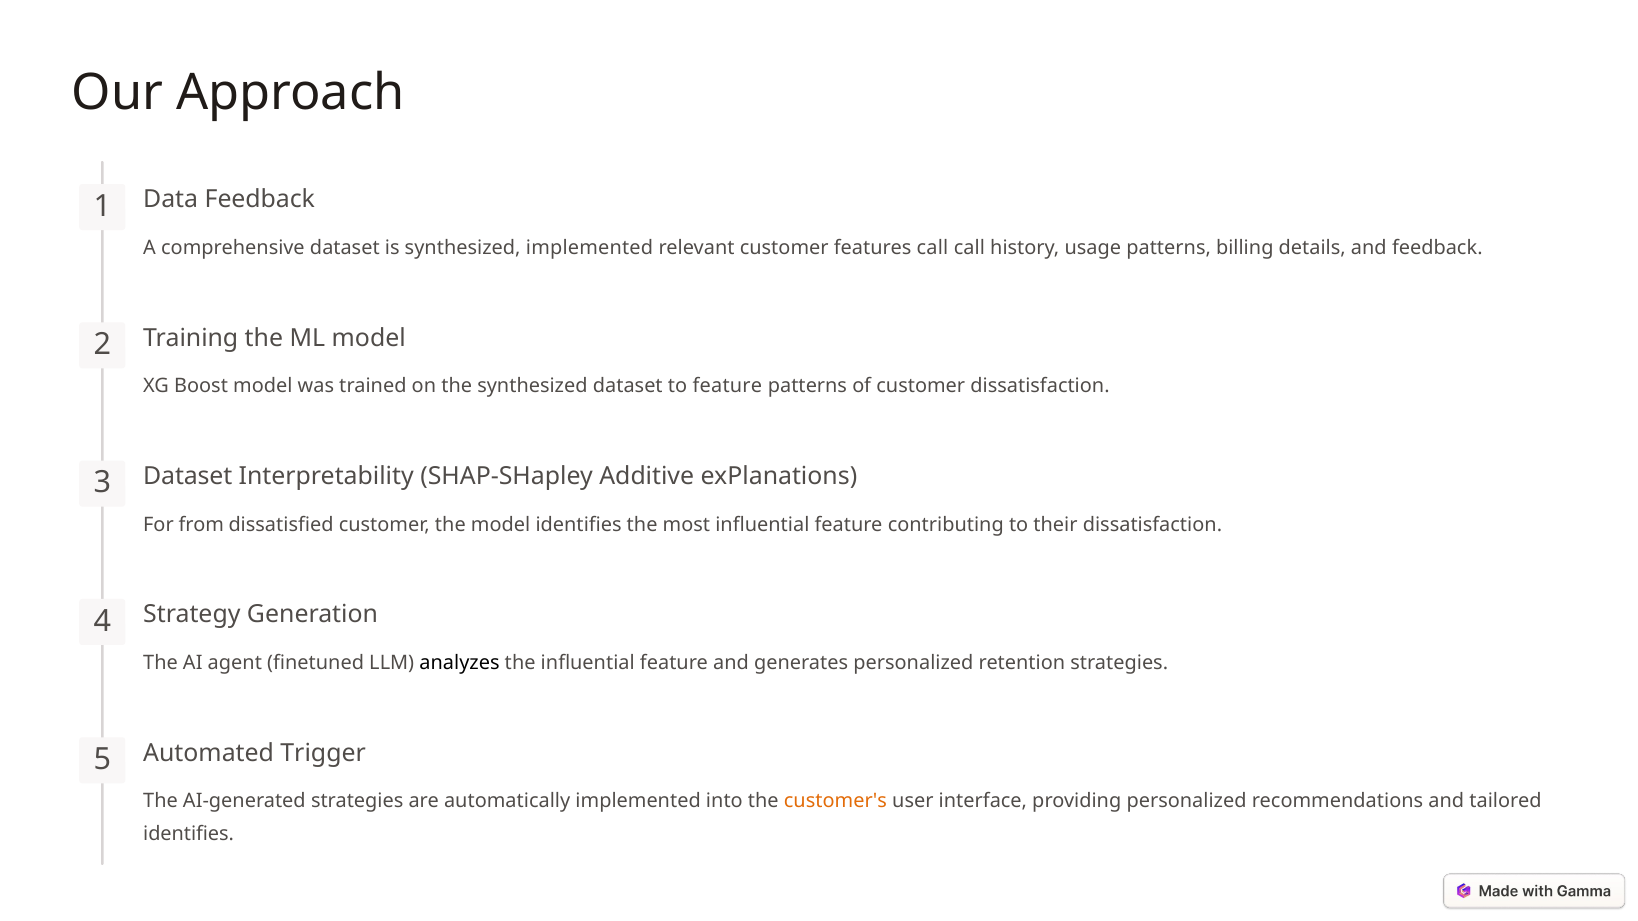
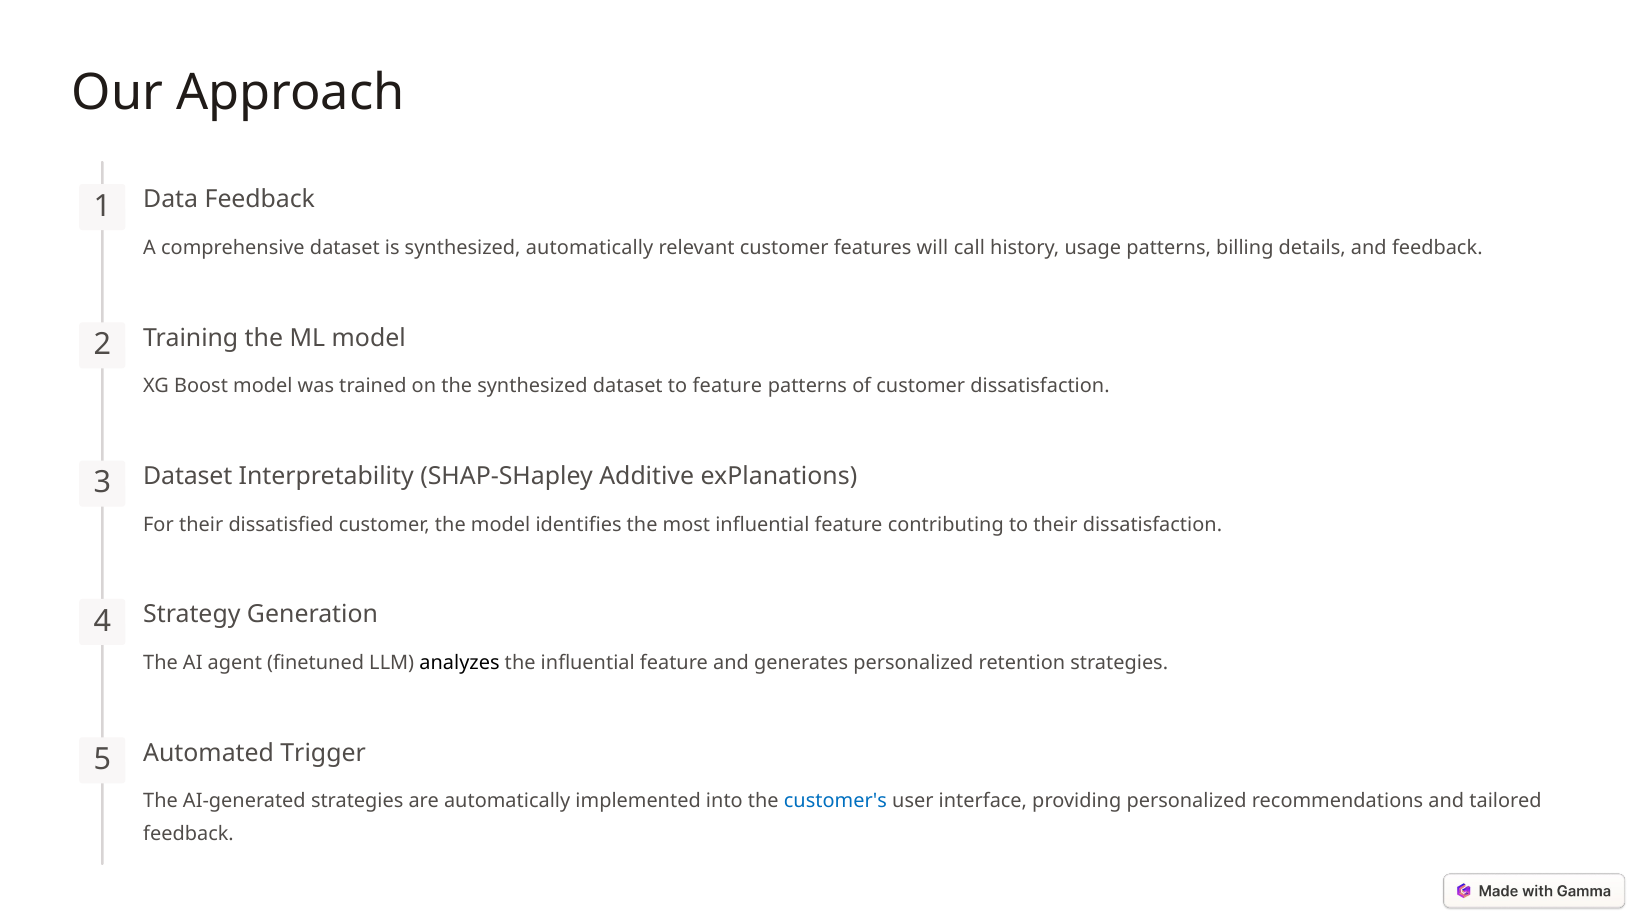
synthesized implemented: implemented -> automatically
features call: call -> will
For from: from -> their
customer's colour: orange -> blue
identifies at (189, 834): identifies -> feedback
